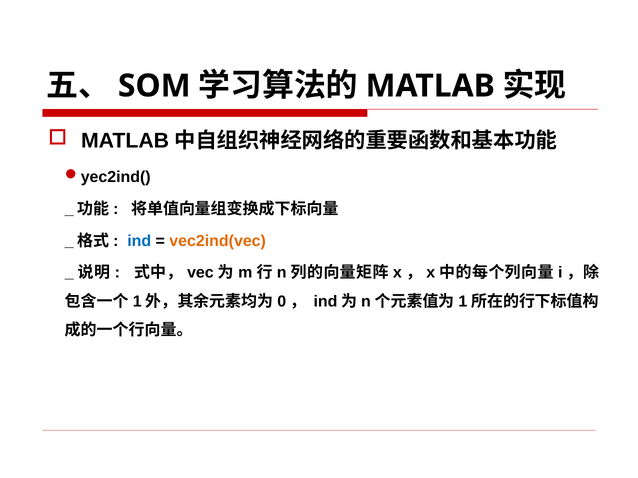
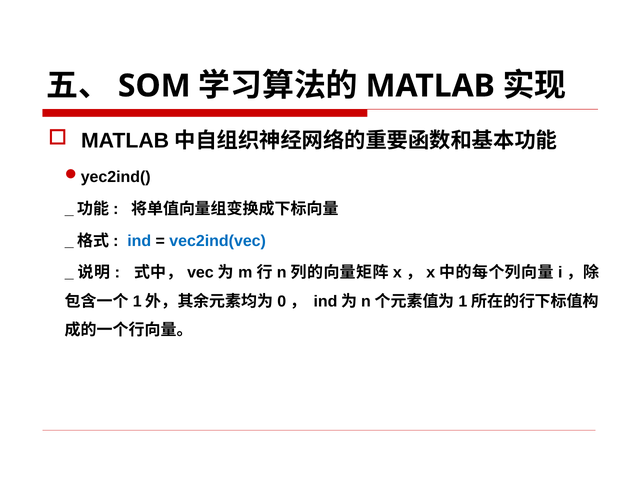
vec2ind(vec colour: orange -> blue
